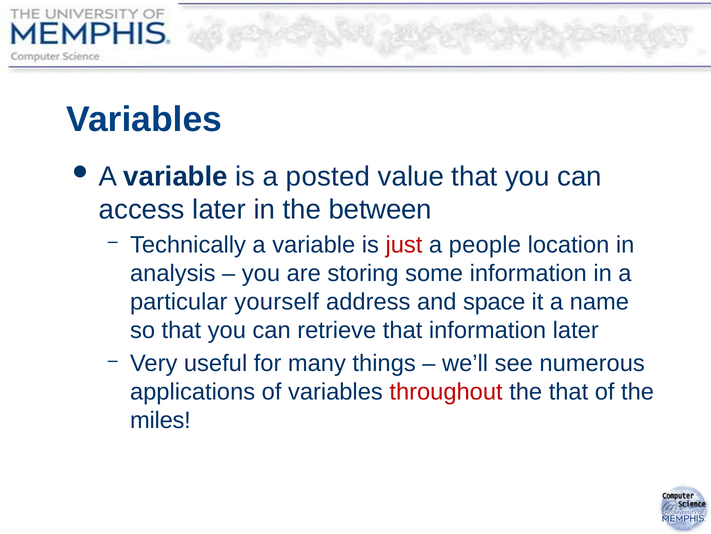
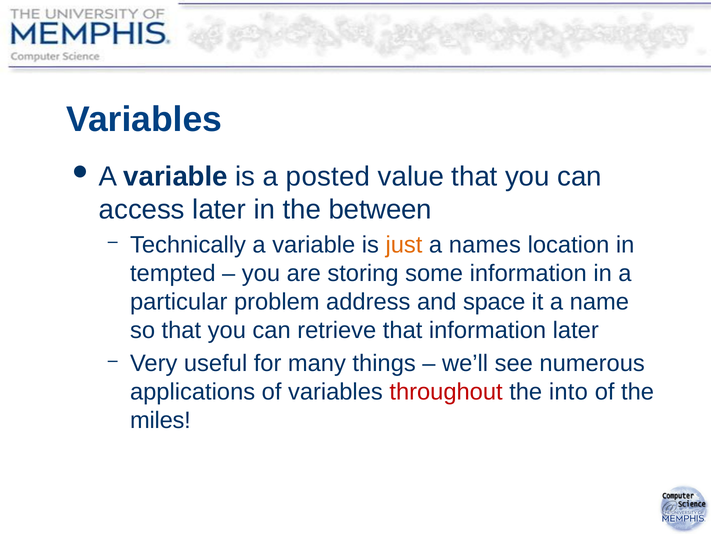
just colour: red -> orange
people: people -> names
analysis: analysis -> tempted
yourself: yourself -> problem
the that: that -> into
